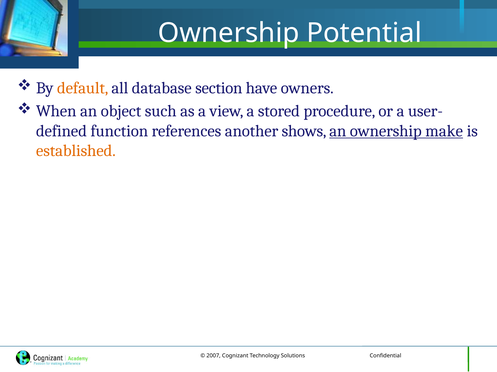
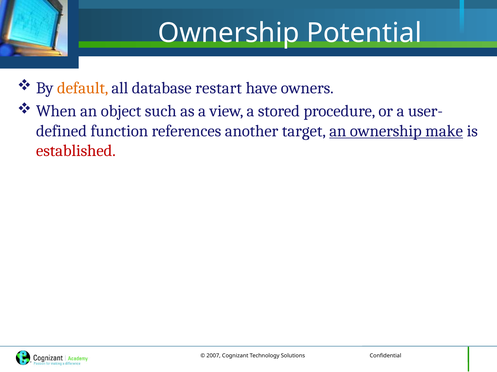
section: section -> restart
shows: shows -> target
established colour: orange -> red
